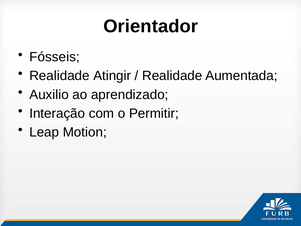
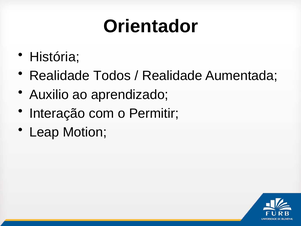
Fósseis: Fósseis -> História
Atingir: Atingir -> Todos
